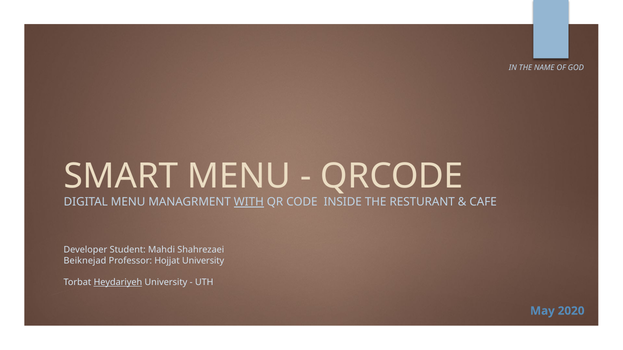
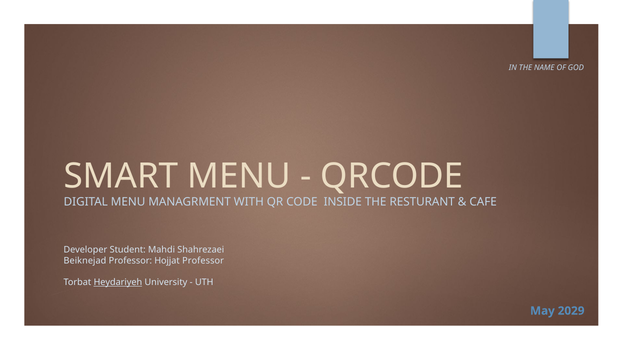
WITH underline: present -> none
Hojjat University: University -> Professor
2020: 2020 -> 2029
